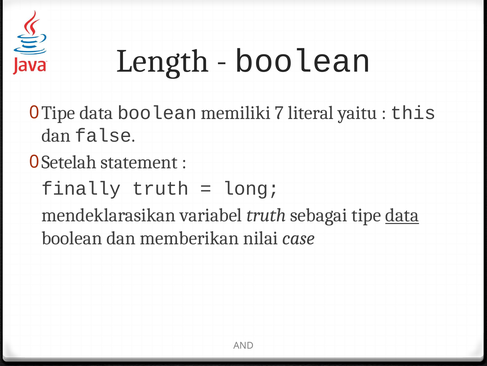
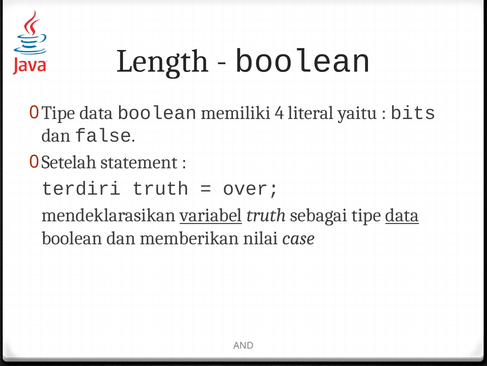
7: 7 -> 4
this: this -> bits
finally: finally -> terdiri
long: long -> over
variabel underline: none -> present
